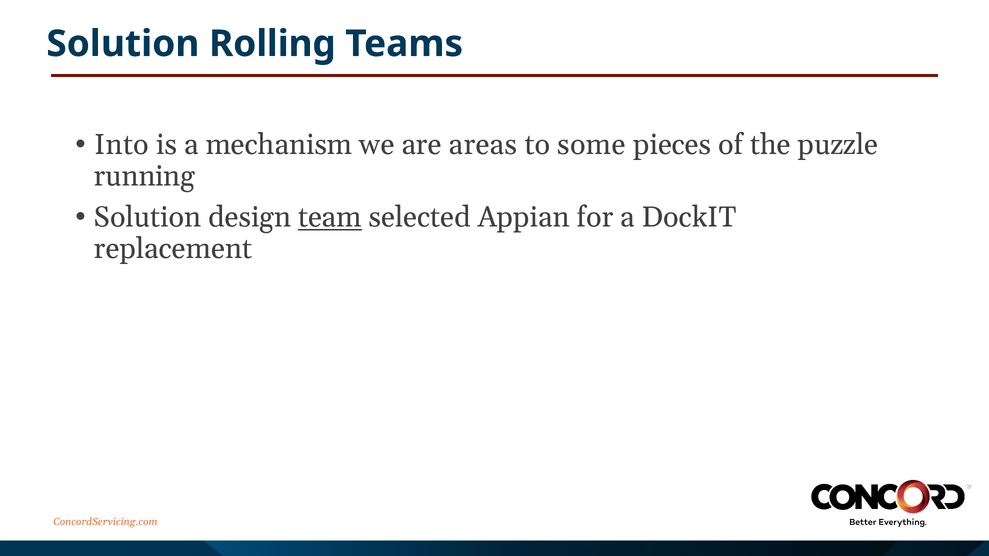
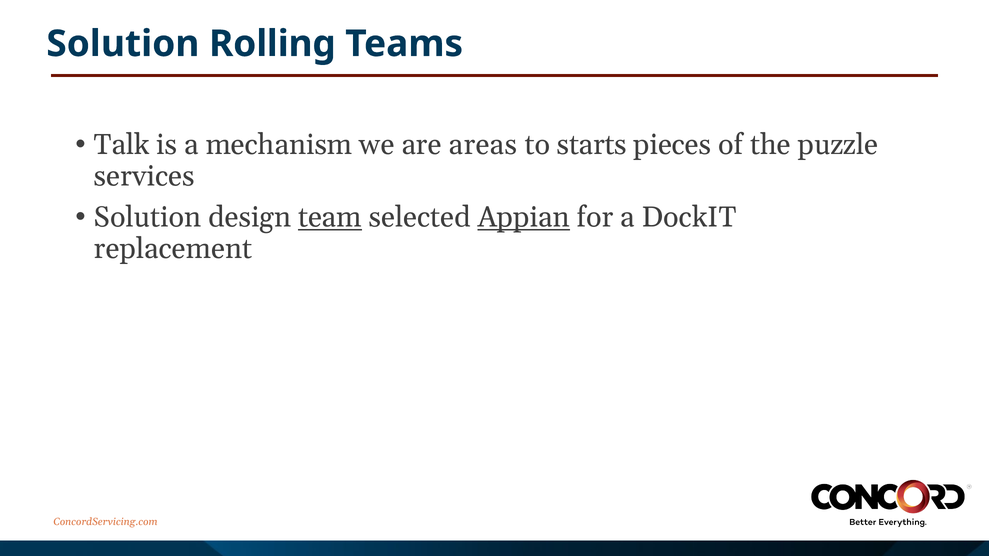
Into: Into -> Talk
some: some -> starts
running: running -> services
Appian underline: none -> present
